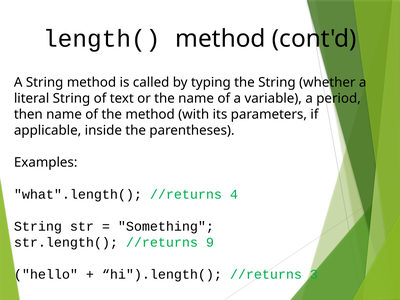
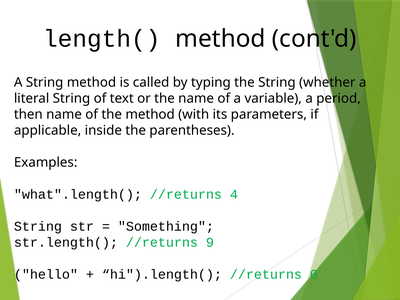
3: 3 -> 0
